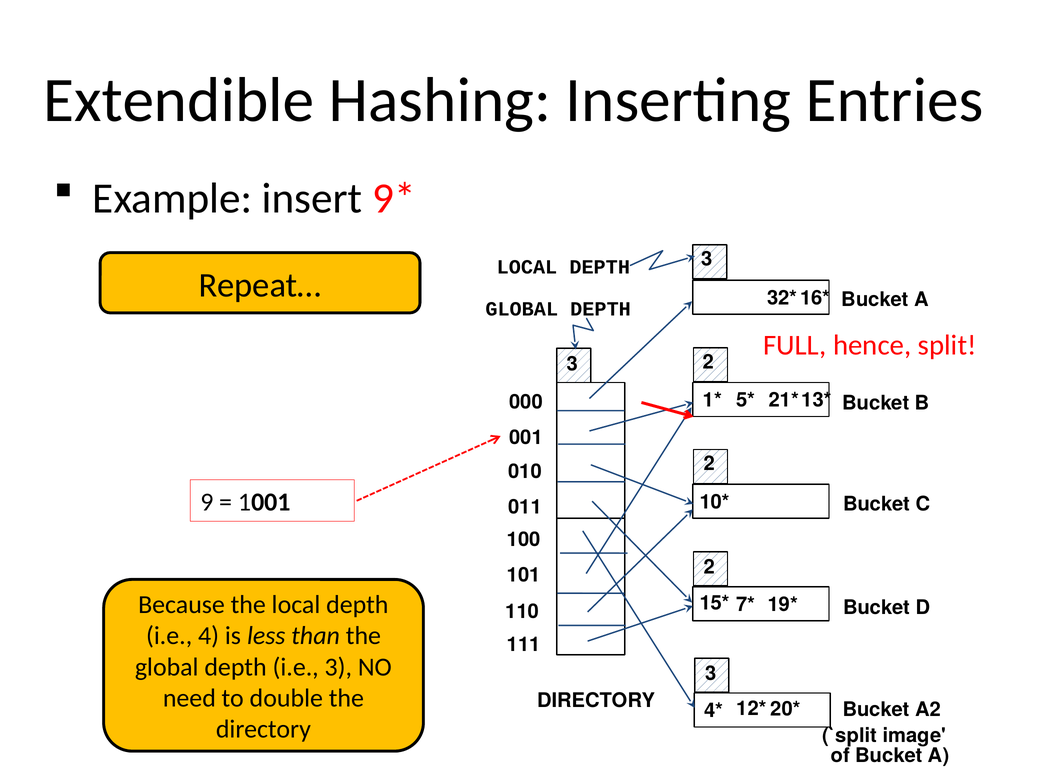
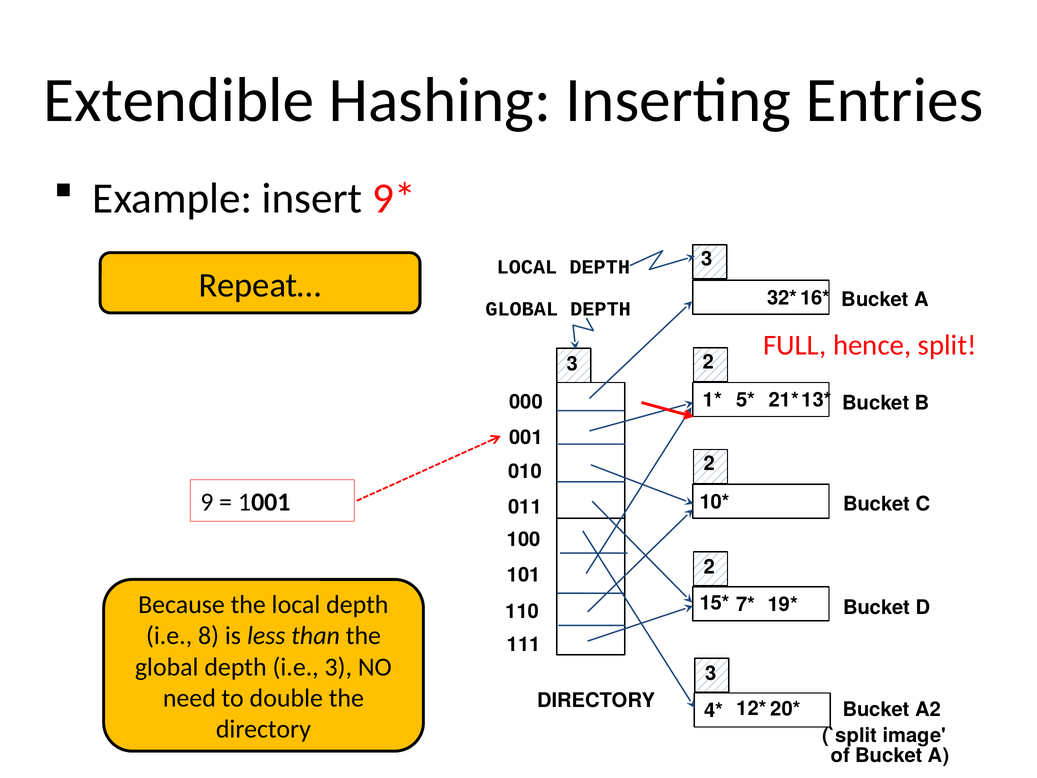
4: 4 -> 8
